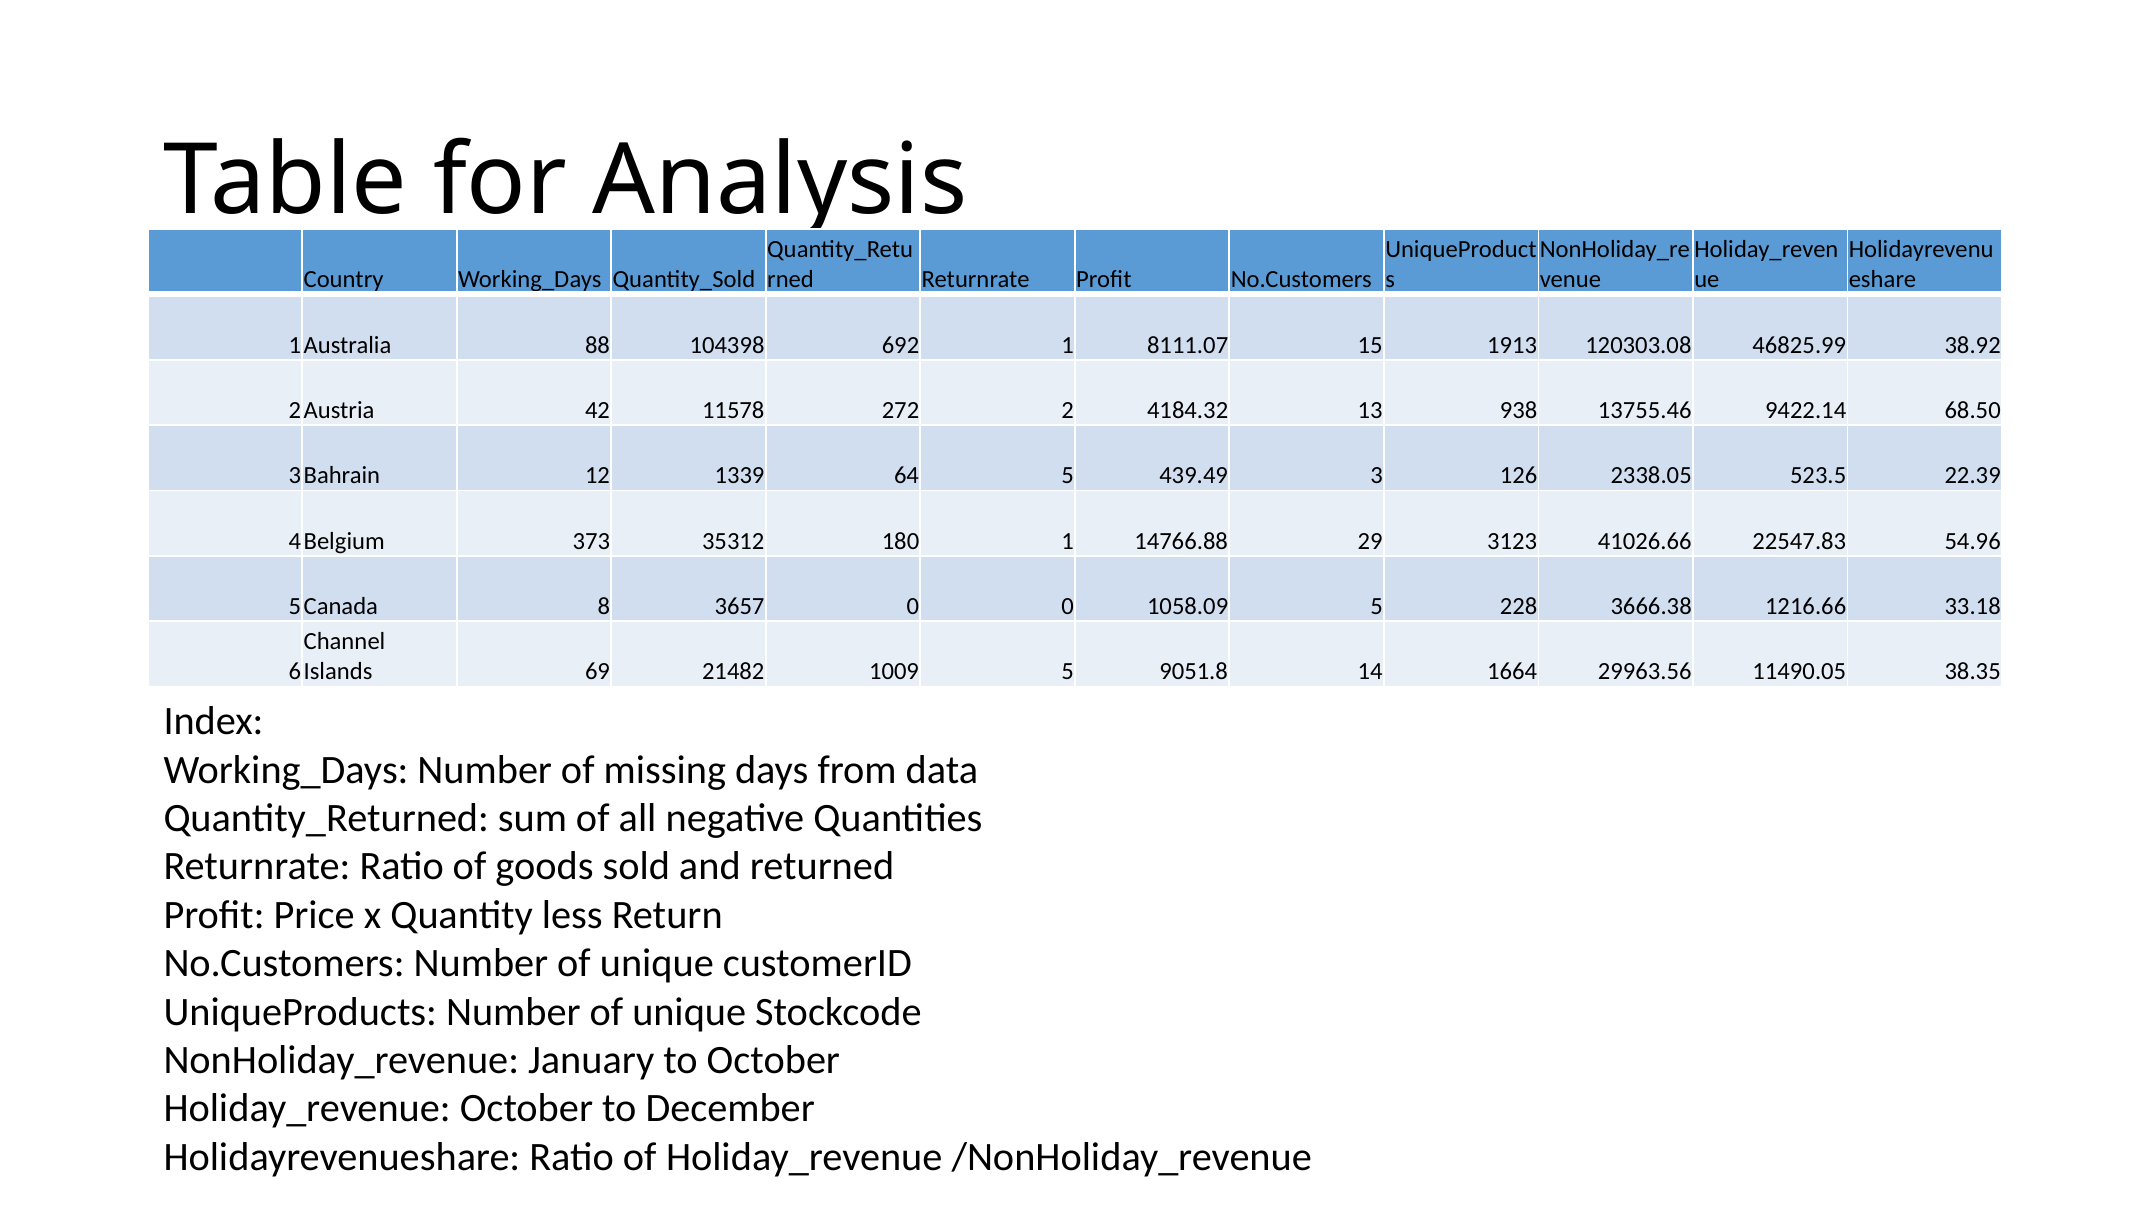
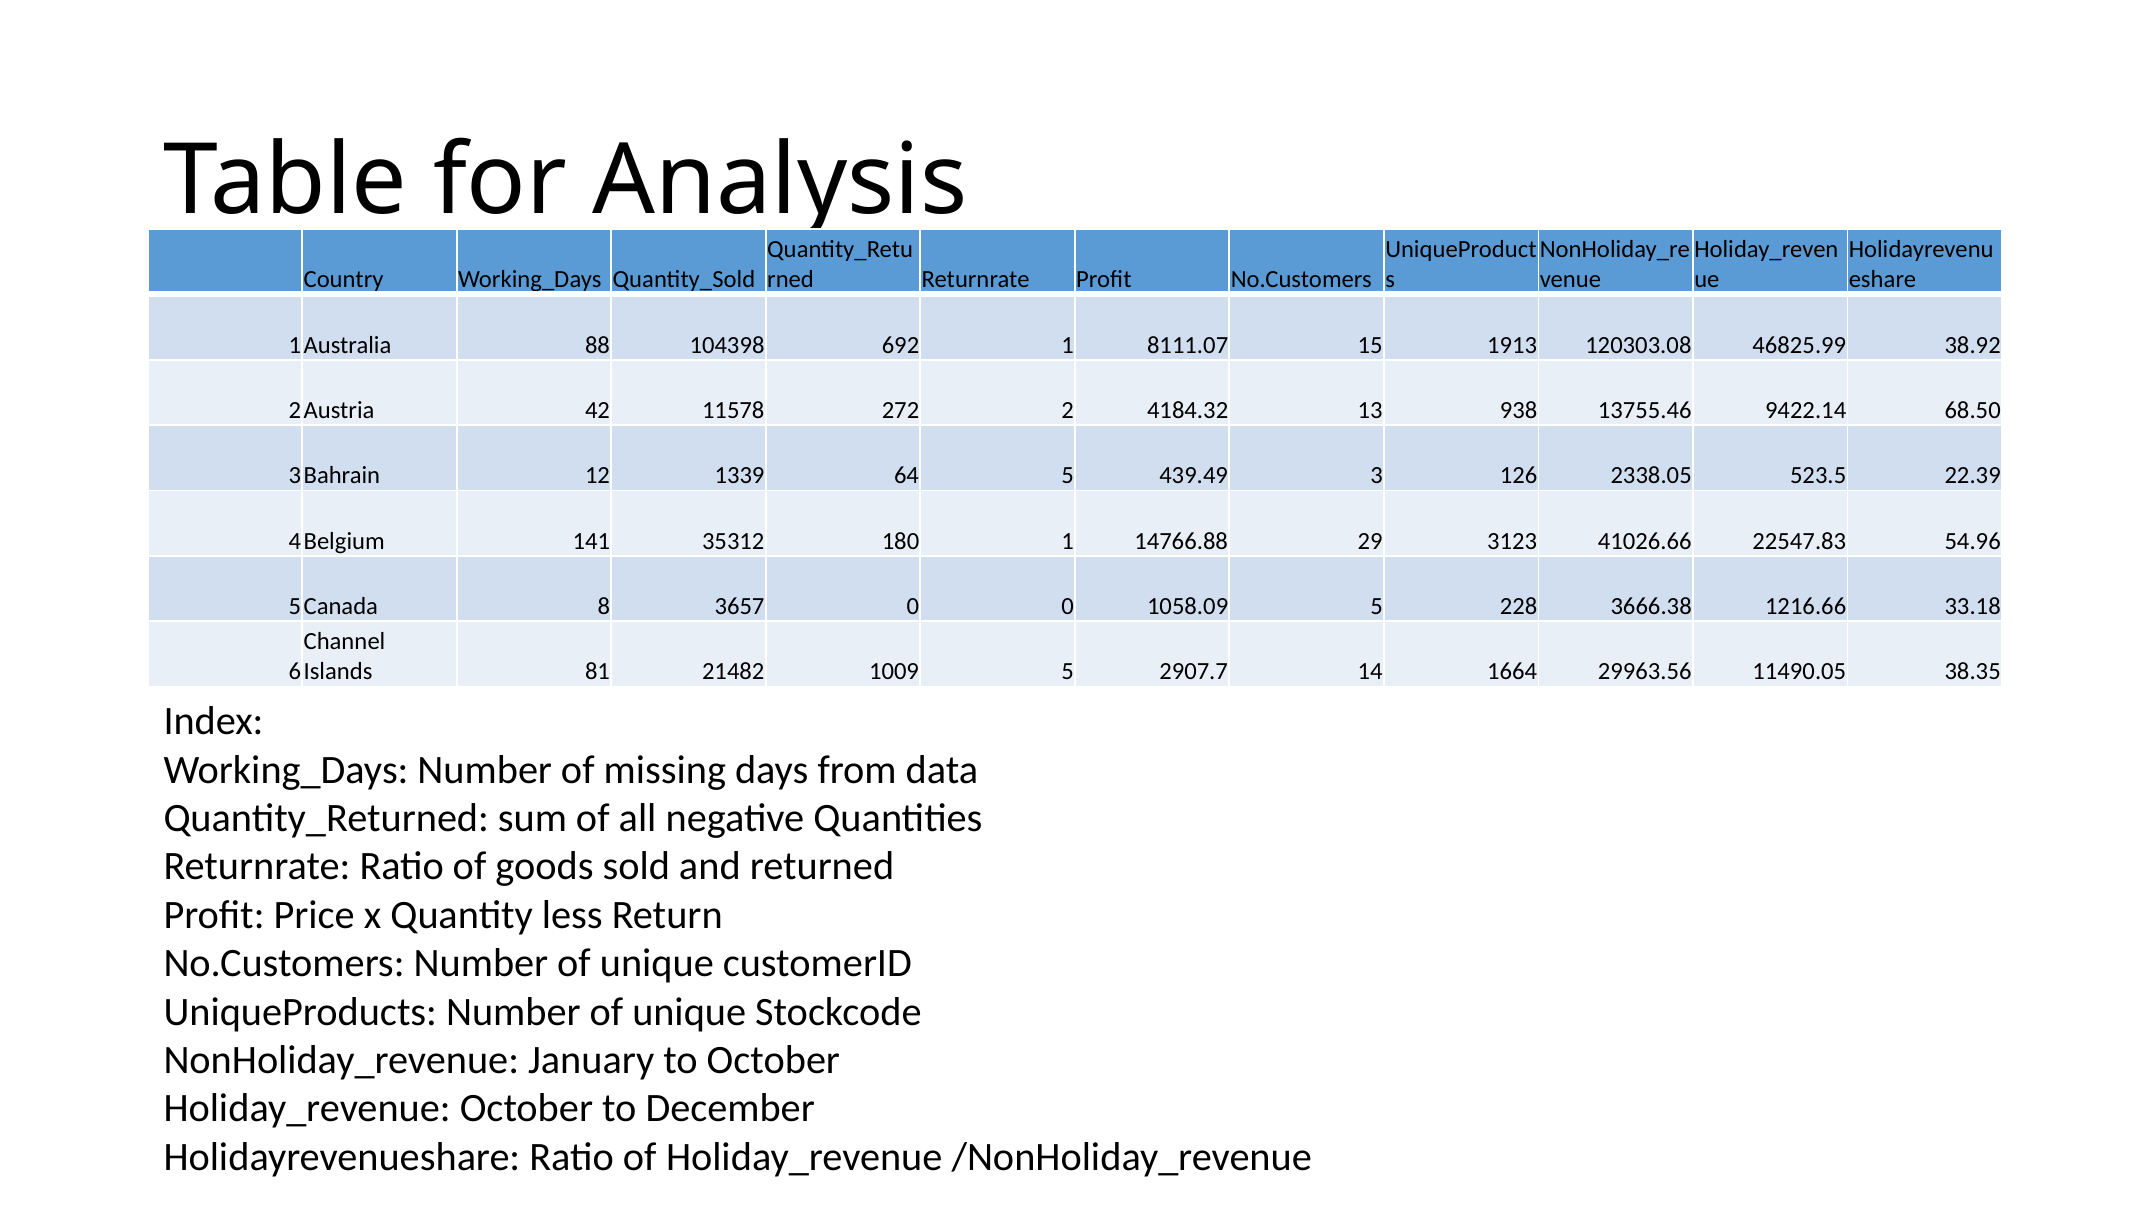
373: 373 -> 141
69: 69 -> 81
9051.8: 9051.8 -> 2907.7
